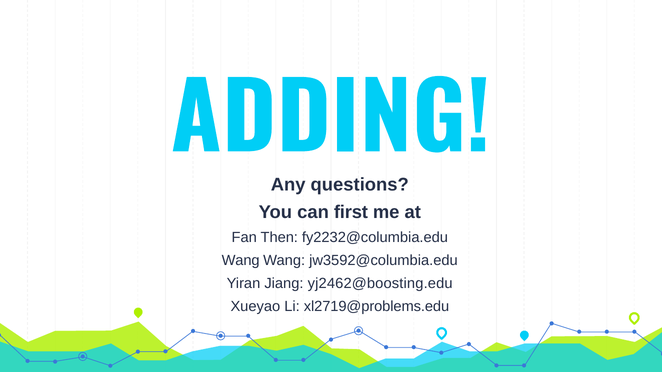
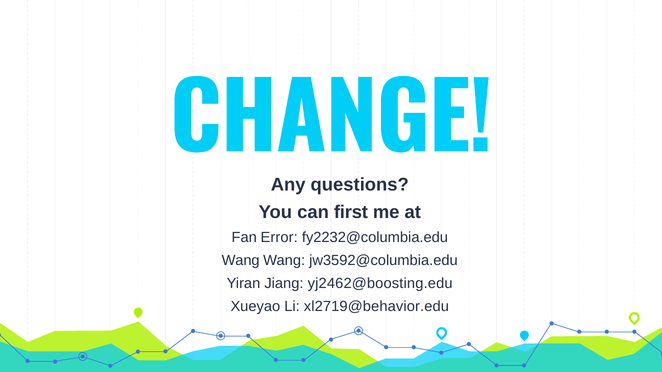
ADDING: ADDING -> CHANGE
Then: Then -> Error
xl2719@problems.edu: xl2719@problems.edu -> xl2719@behavior.edu
